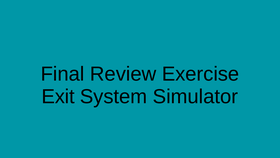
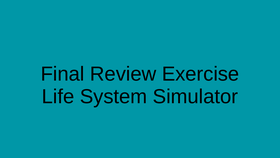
Exit: Exit -> Life
